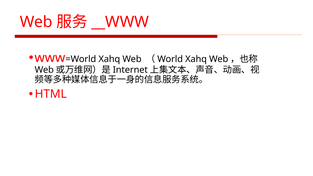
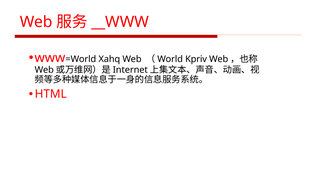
Xahq at (196, 59): Xahq -> Kpriv
